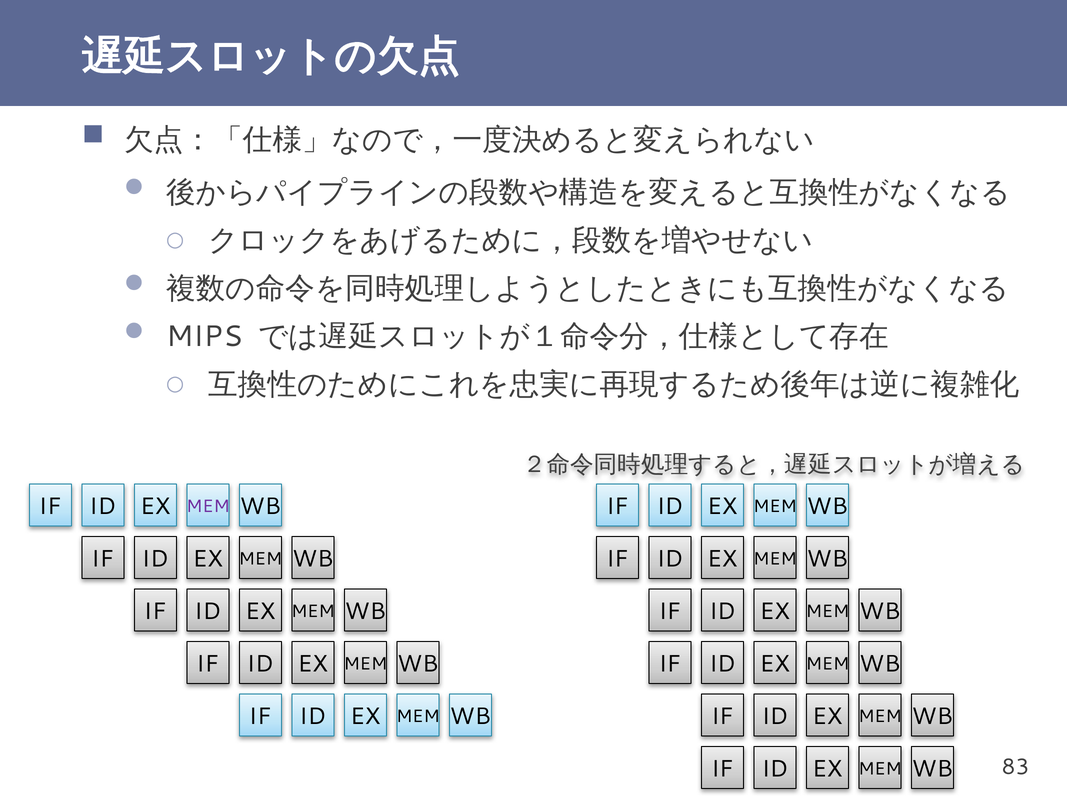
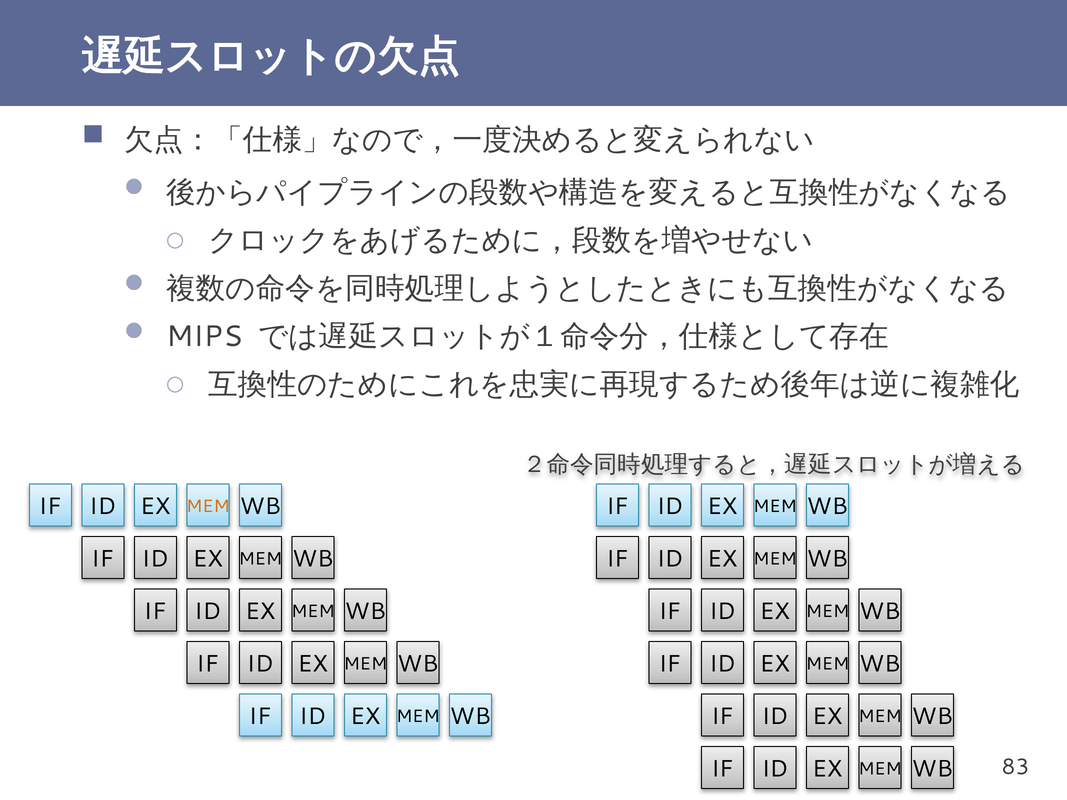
MEM at (208, 506) colour: purple -> orange
